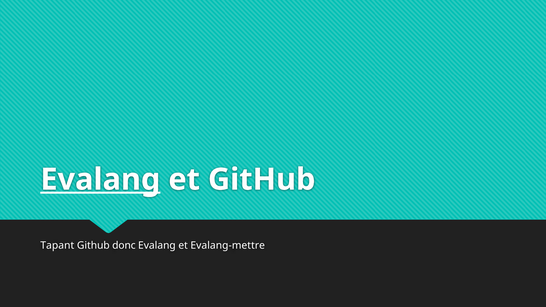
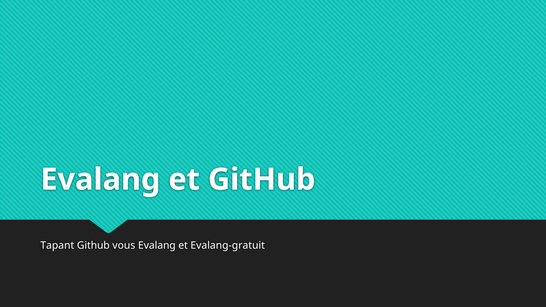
Evalang at (100, 180) underline: present -> none
donc: donc -> vous
Evalang-mettre: Evalang-mettre -> Evalang-gratuit
